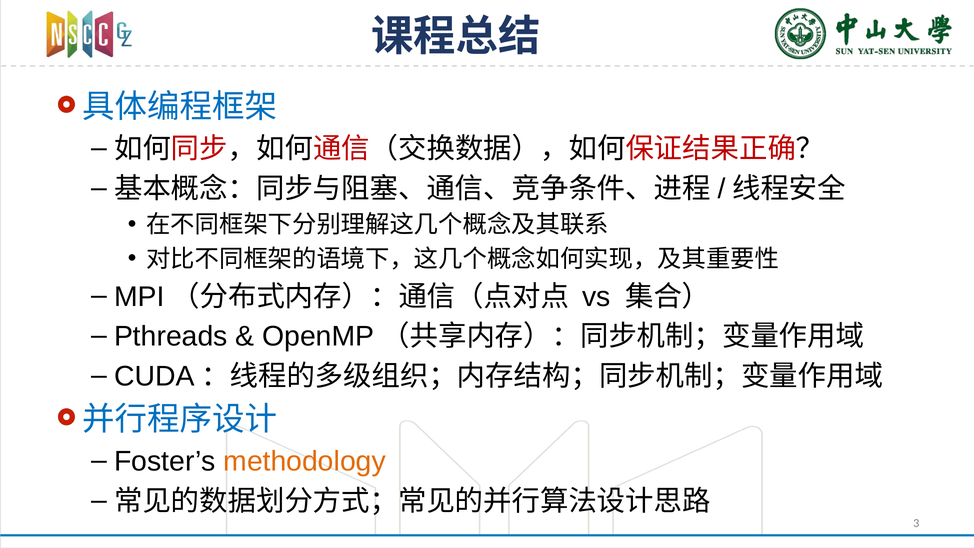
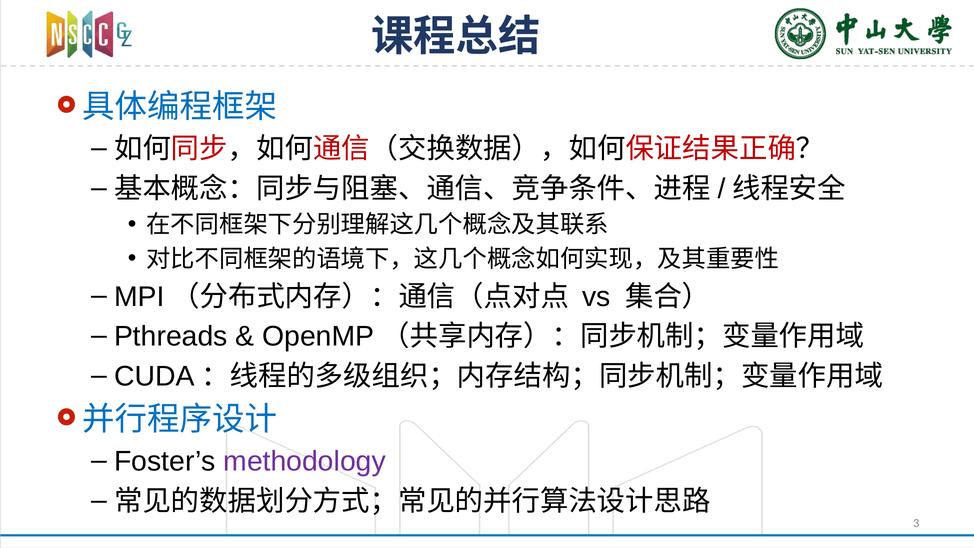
methodology colour: orange -> purple
